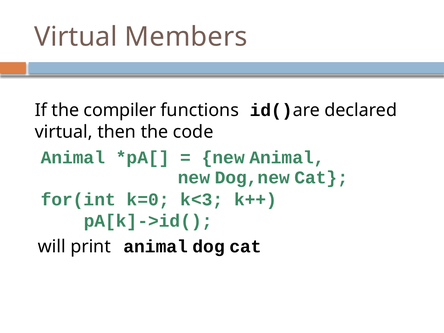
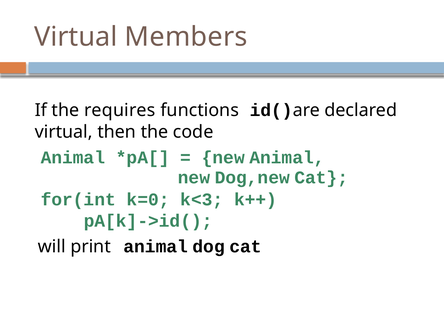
compiler: compiler -> requires
